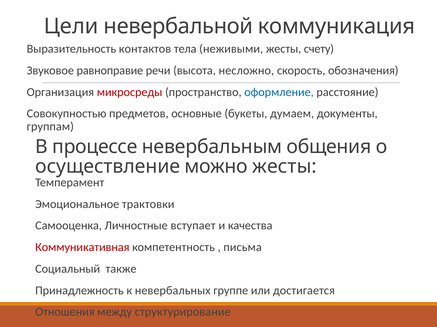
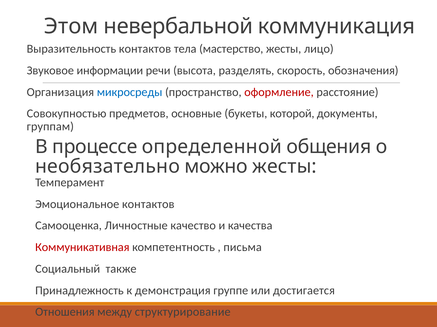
Цели: Цели -> Этом
неживыми: неживыми -> мастерство
счету: счету -> лицо
равноправие: равноправие -> информации
несложно: несложно -> разделять
микросреды colour: red -> blue
оформление colour: blue -> red
думаем: думаем -> которой
невербальным: невербальным -> определенной
осуществление: осуществление -> необязательно
Эмоциональное трактовки: трактовки -> контактов
вступает: вступает -> качество
невербальных: невербальных -> демонстрация
